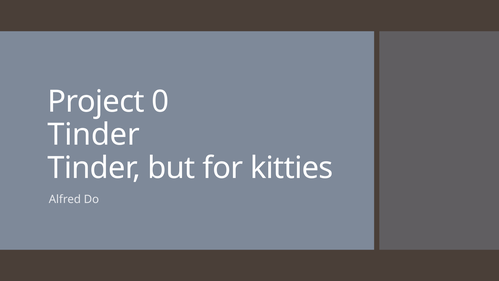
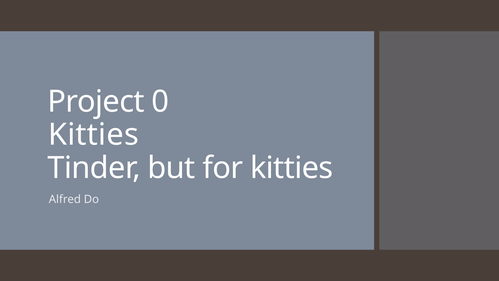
Tinder at (94, 135): Tinder -> Kitties
